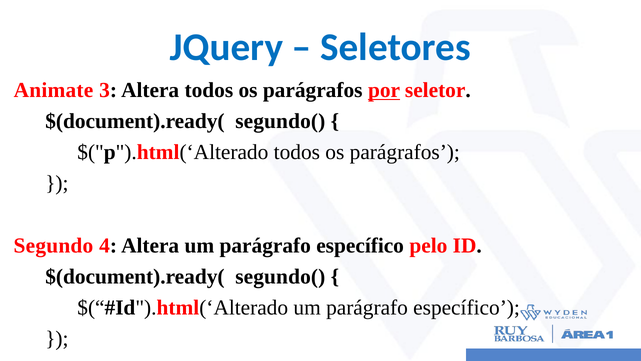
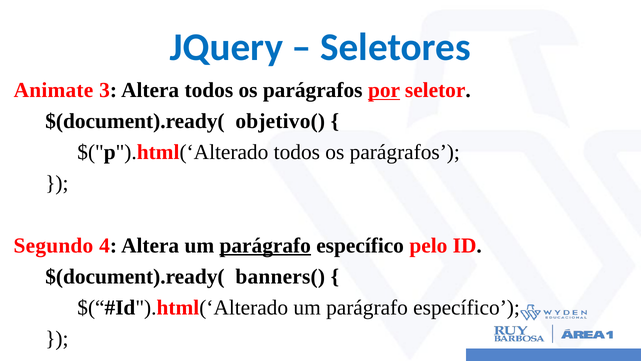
segundo( at (280, 121): segundo( -> objetivo(
parágrafo at (265, 245) underline: none -> present
segundo( at (280, 276): segundo( -> banners(
